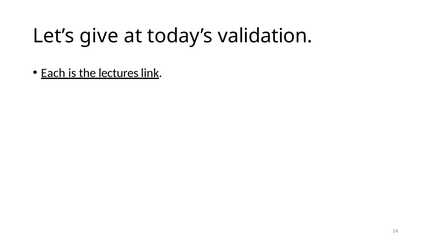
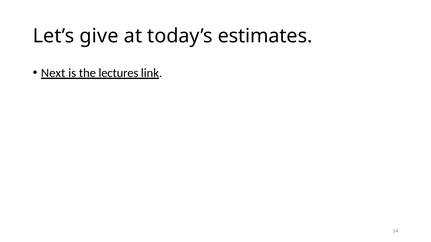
validation: validation -> estimates
Each: Each -> Next
